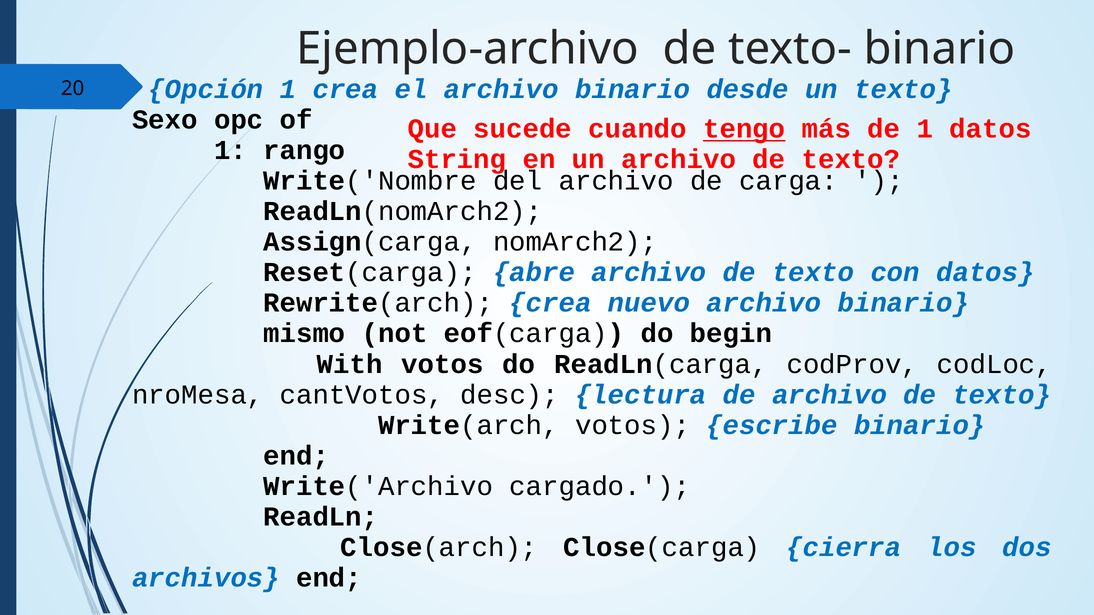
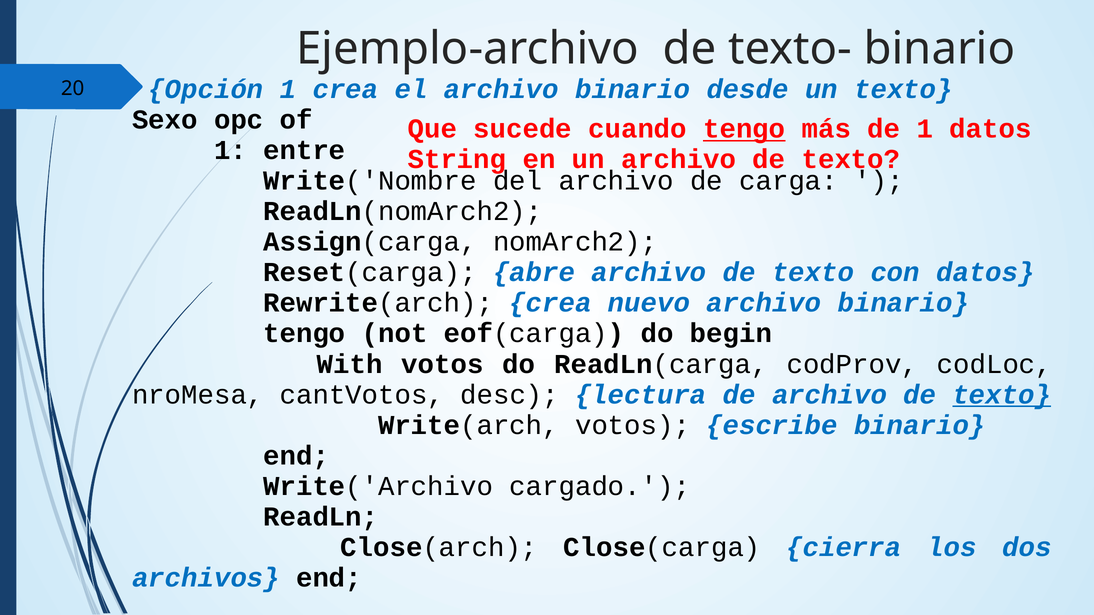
rango: rango -> entre
mismo at (304, 334): mismo -> tengo
texto at (1002, 395) underline: none -> present
